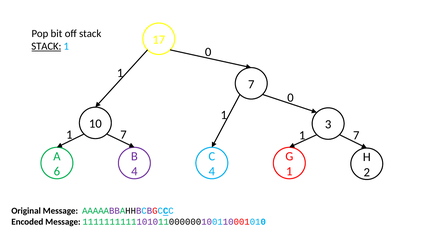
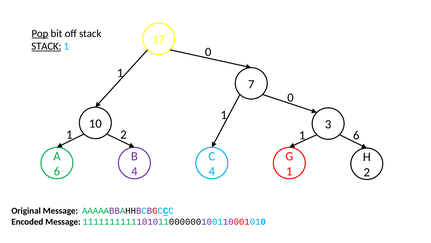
Pop underline: none -> present
7 at (123, 134): 7 -> 2
7 at (356, 135): 7 -> 6
